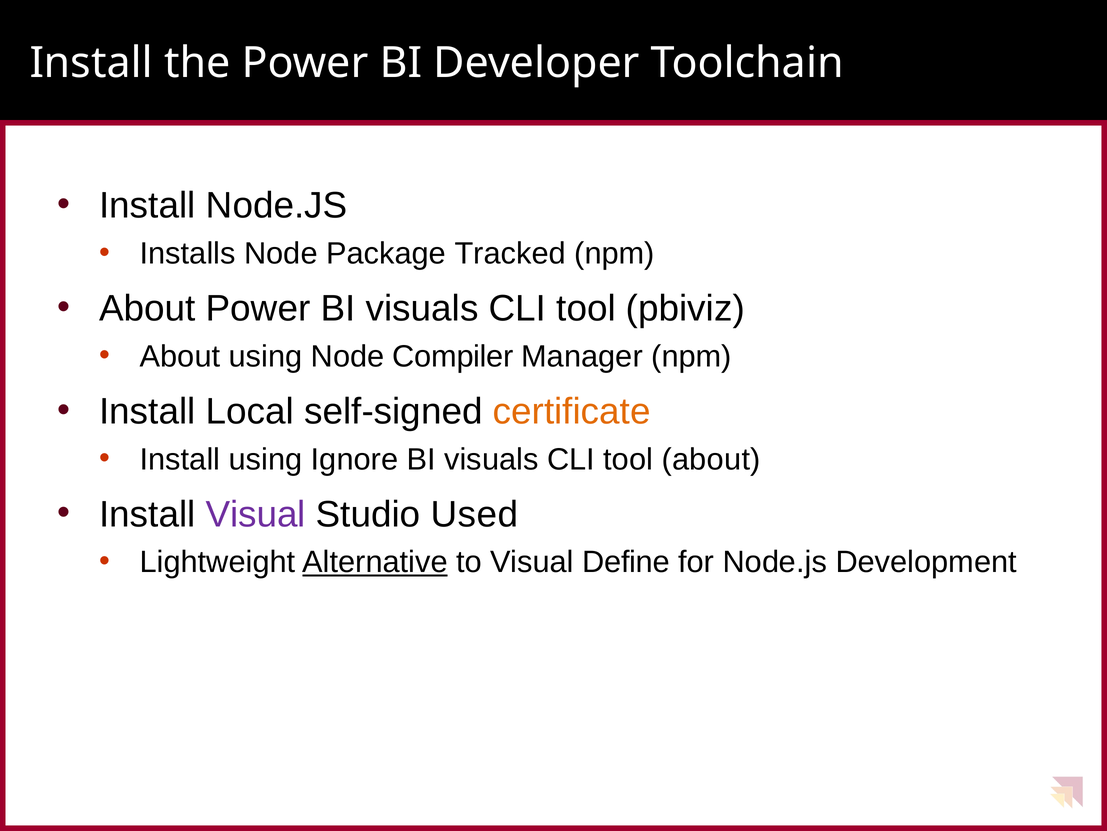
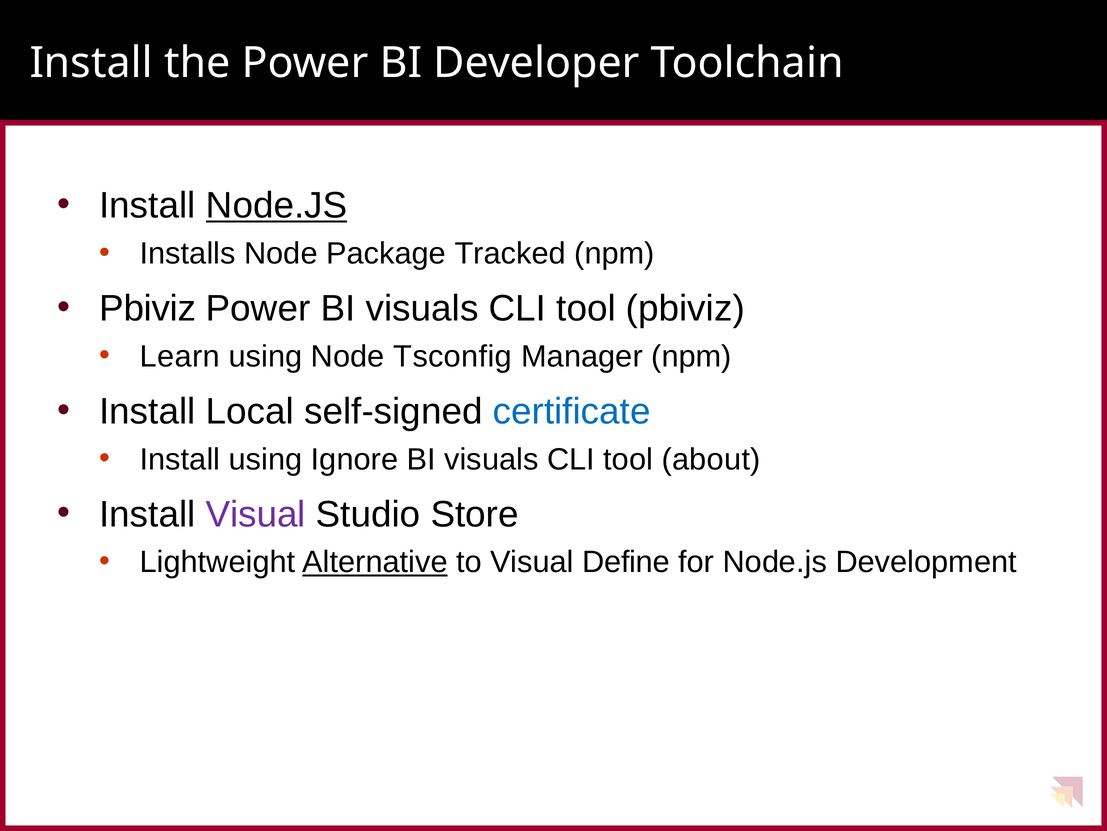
Node.JS at (277, 206) underline: none -> present
About at (147, 308): About -> Pbiviz
About at (180, 356): About -> Learn
Compiler: Compiler -> Tsconfig
certificate colour: orange -> blue
Used: Used -> Store
